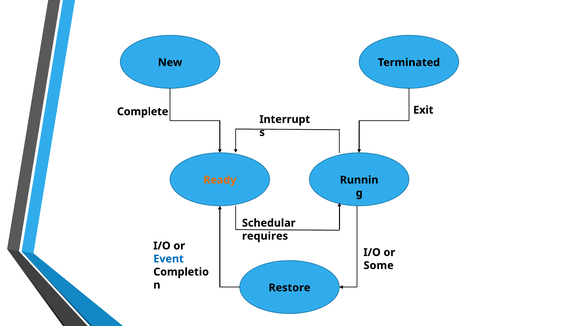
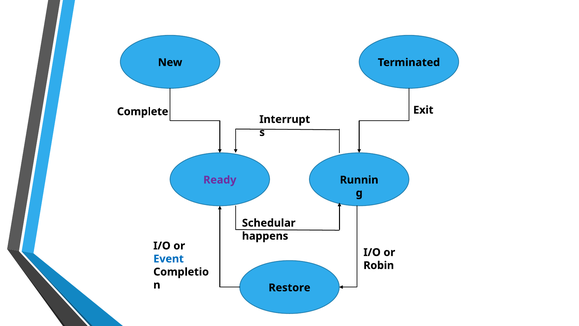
Ready colour: orange -> purple
requires: requires -> happens
Some: Some -> Robin
